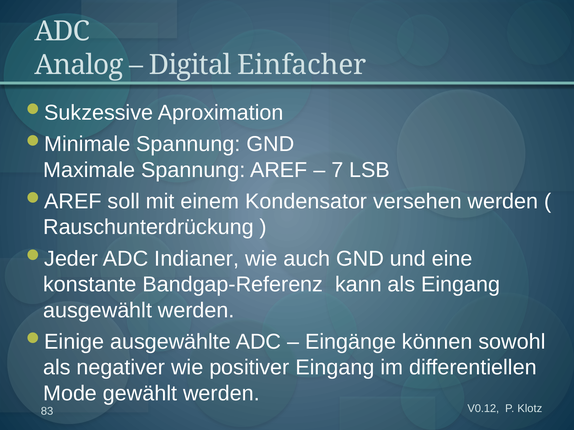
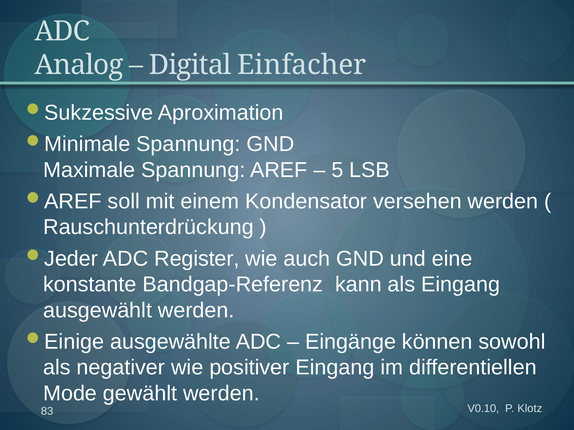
7: 7 -> 5
Indianer: Indianer -> Register
V0.12: V0.12 -> V0.10
